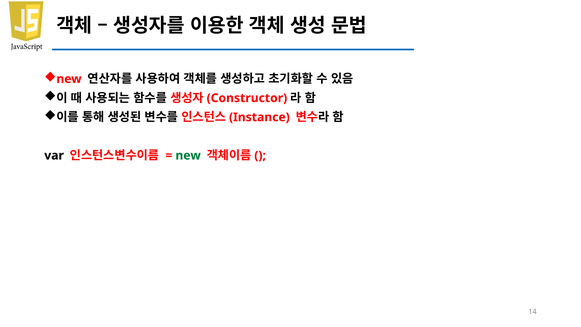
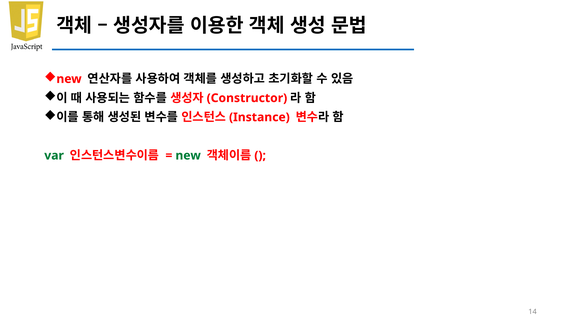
var colour: black -> green
